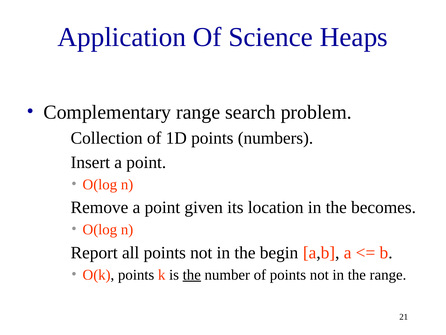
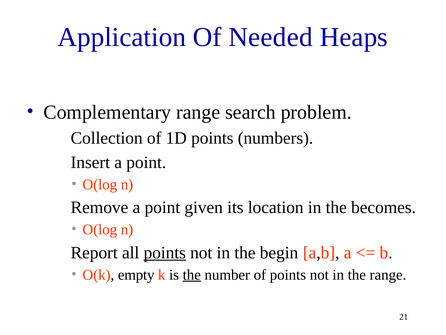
Science: Science -> Needed
points at (165, 252) underline: none -> present
O(k points: points -> empty
